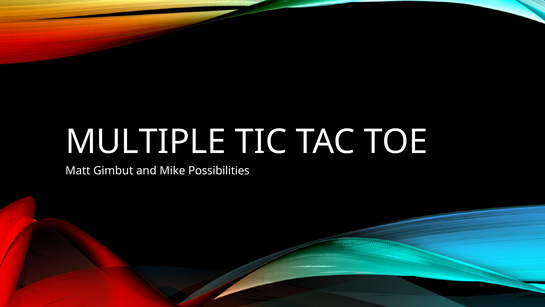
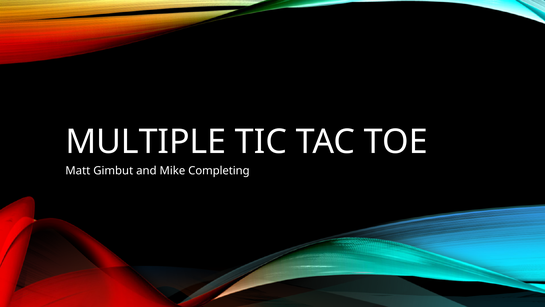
Possibilities: Possibilities -> Completing
